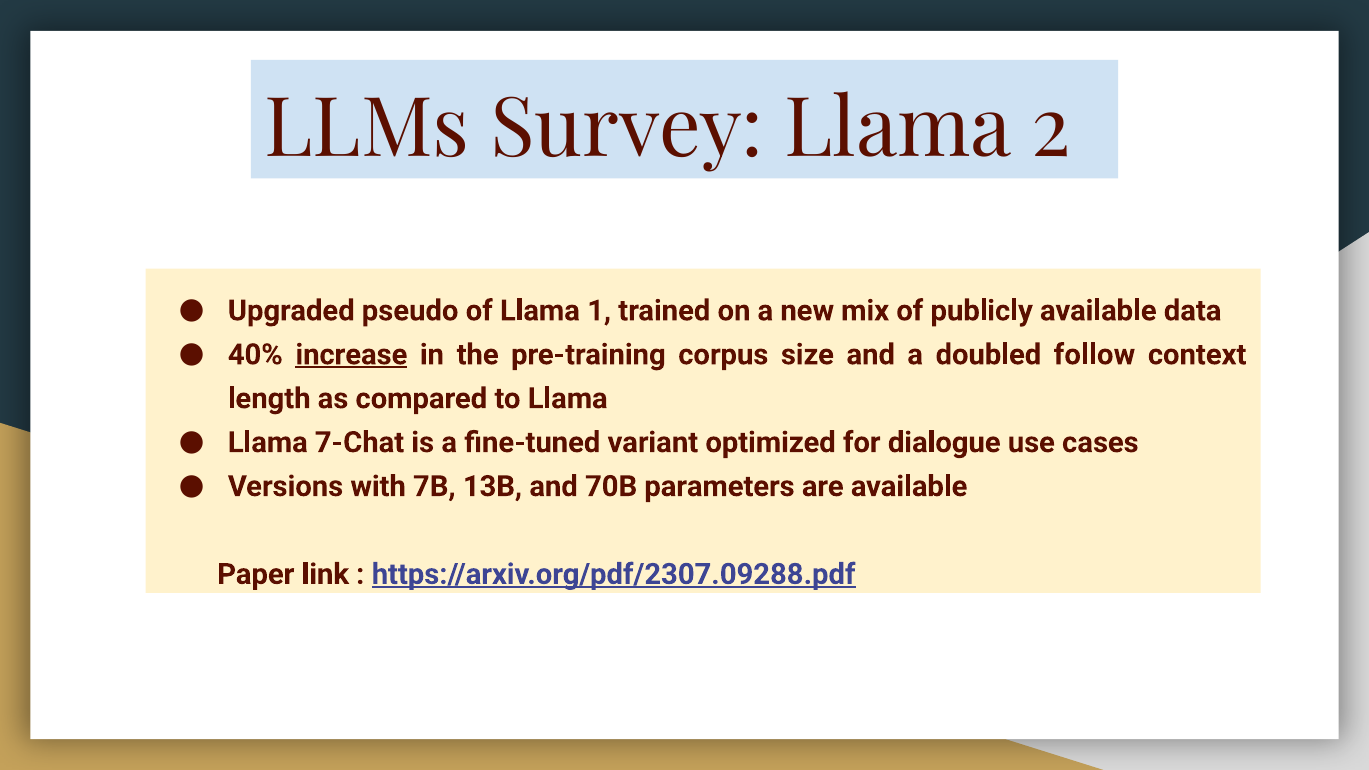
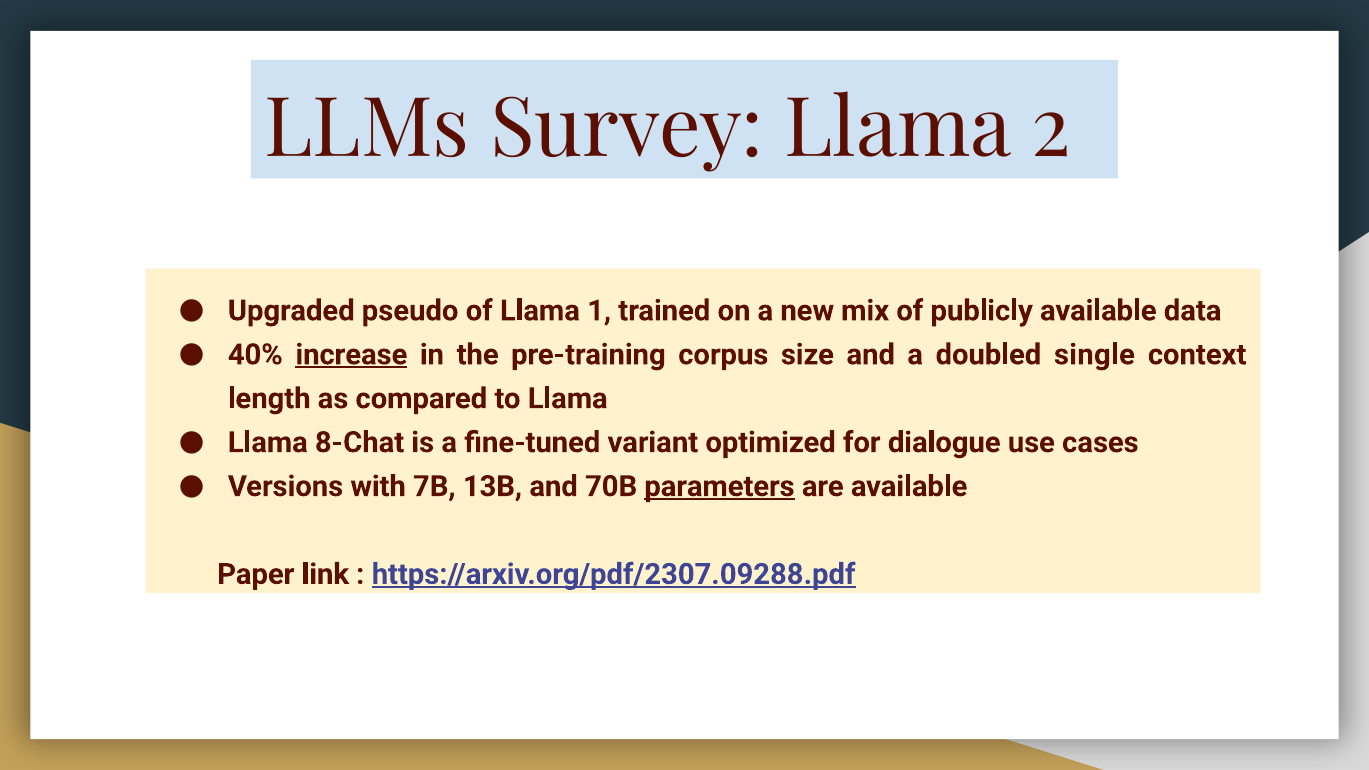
follow: follow -> single
7-Chat: 7-Chat -> 8-Chat
parameters underline: none -> present
